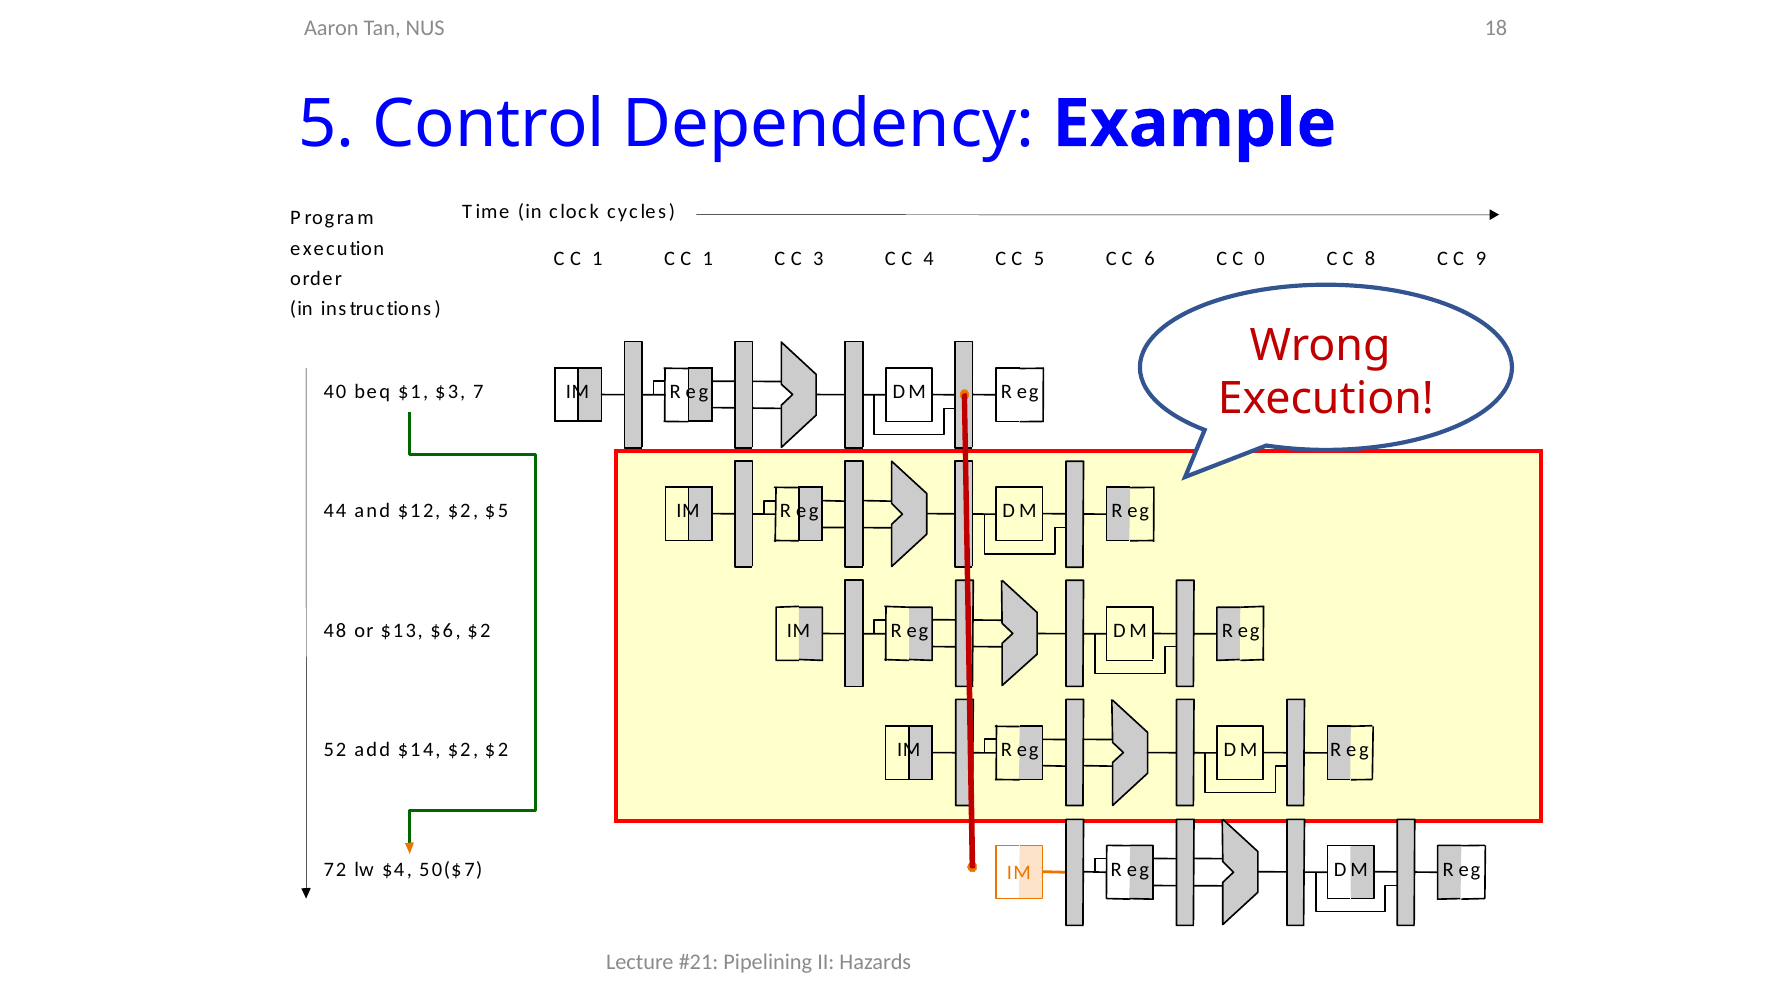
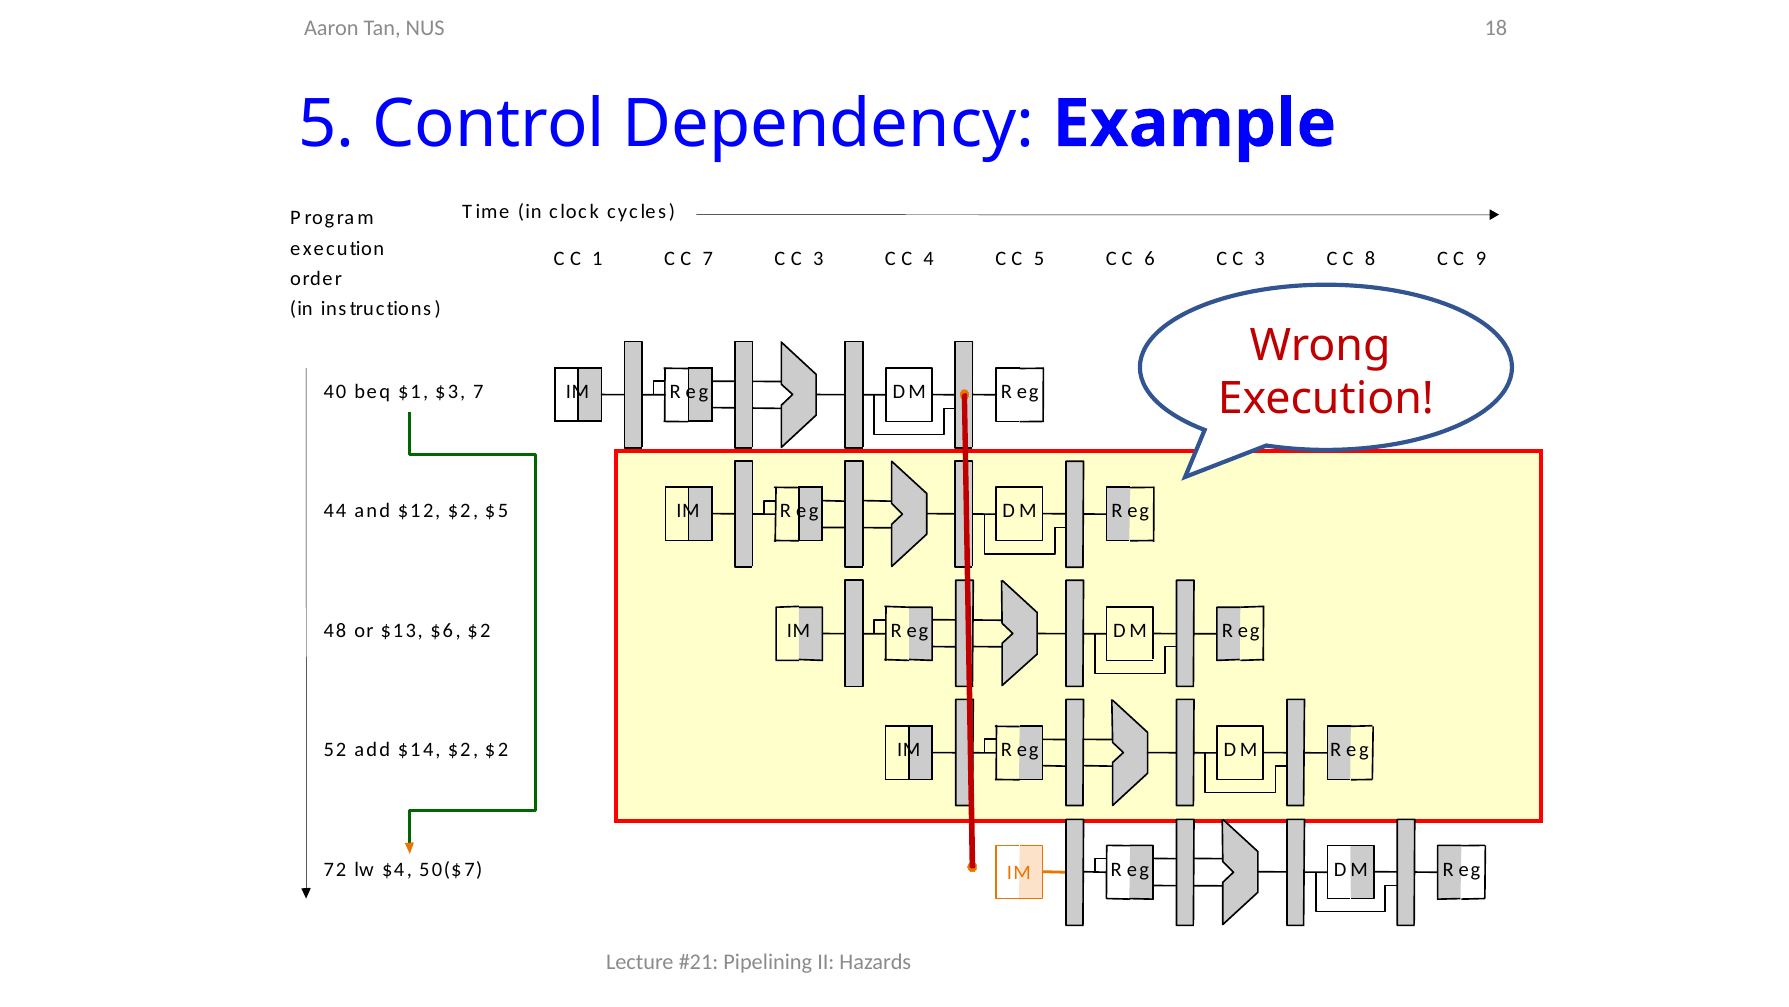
1 at (708, 259): 1 -> 7
6 C C 0: 0 -> 3
